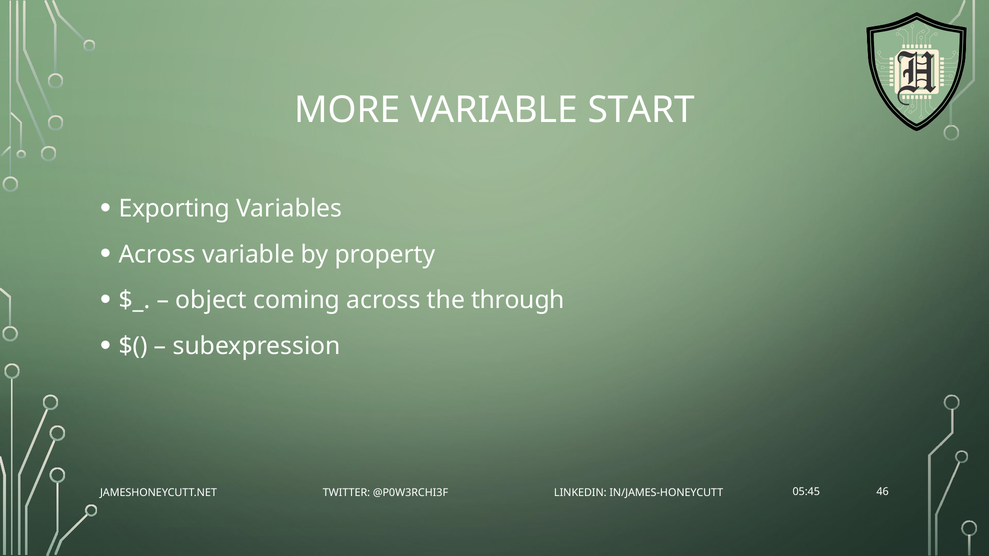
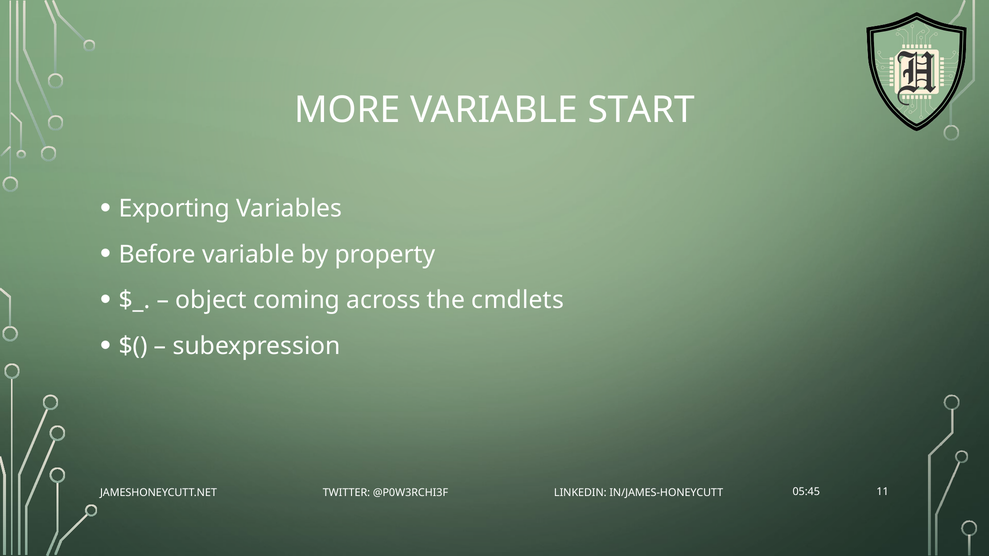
Across at (157, 255): Across -> Before
through: through -> cmdlets
46: 46 -> 11
